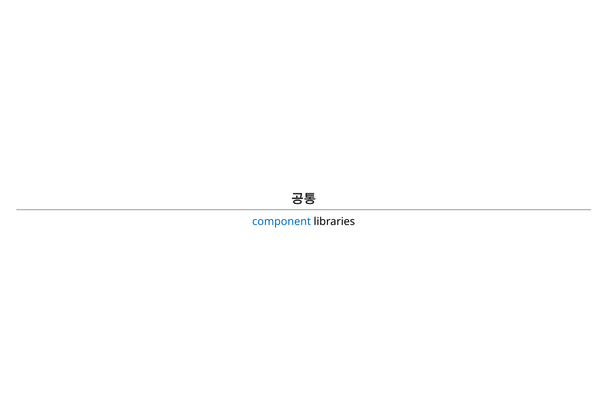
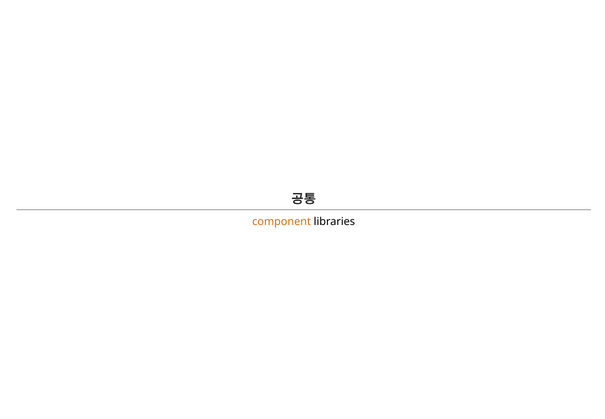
component colour: blue -> orange
